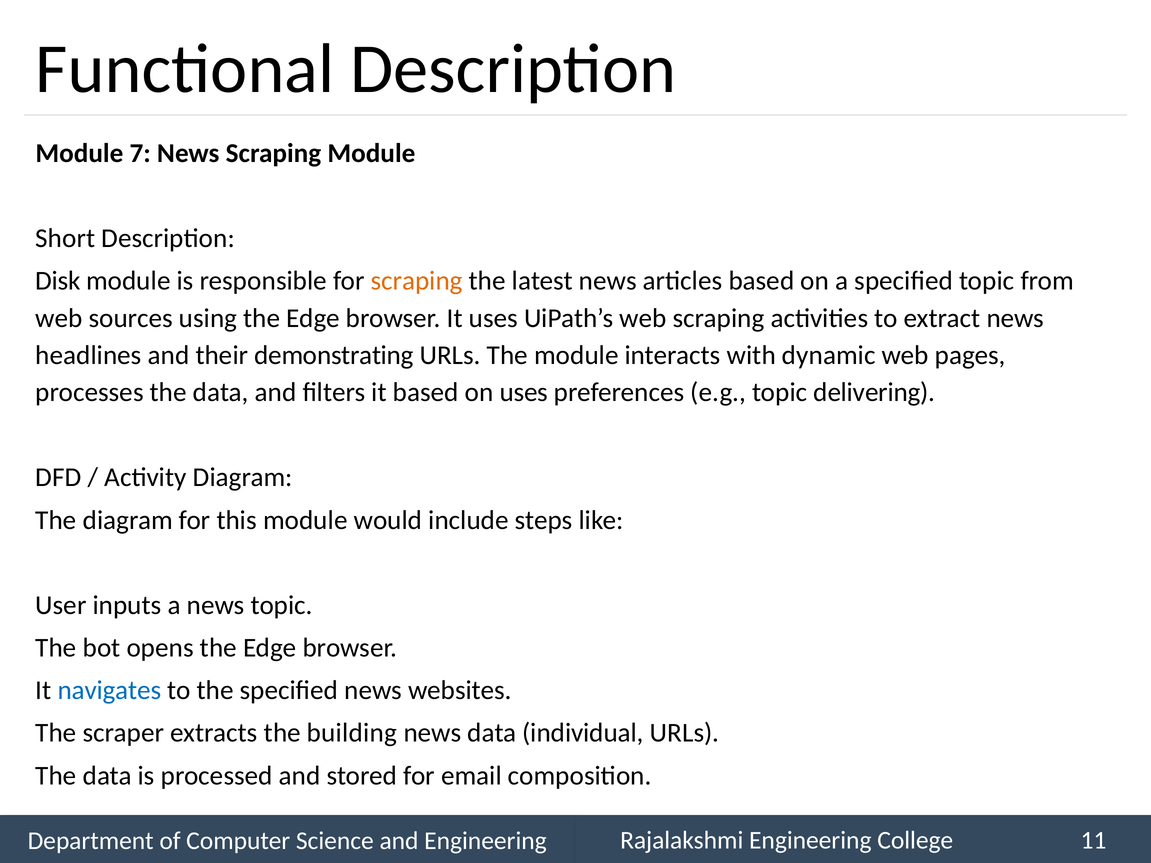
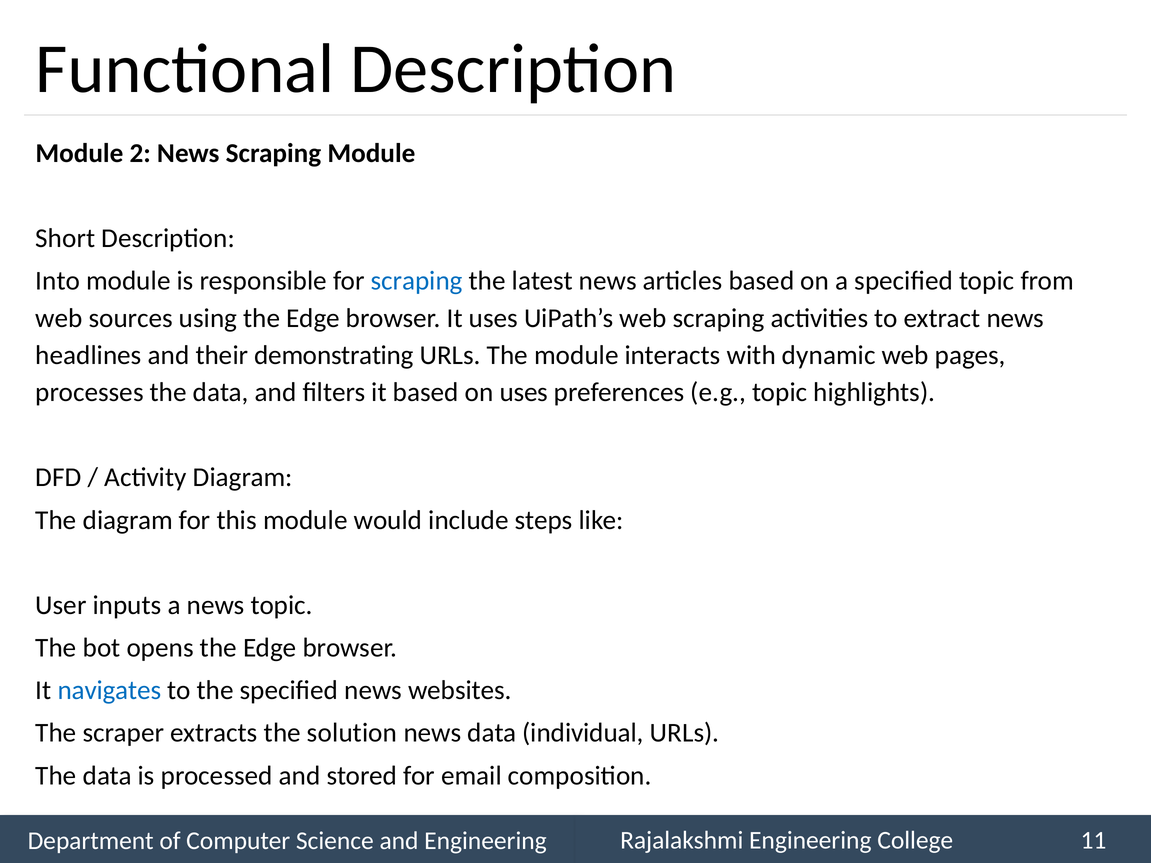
7: 7 -> 2
Disk: Disk -> Into
scraping at (417, 281) colour: orange -> blue
delivering: delivering -> highlights
building: building -> solution
